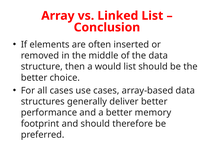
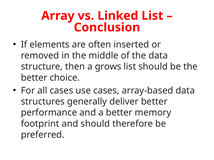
would: would -> grows
